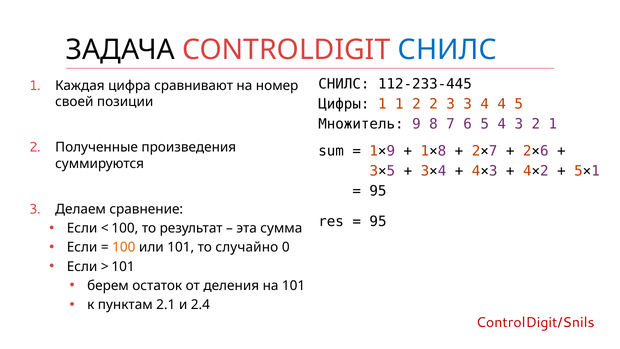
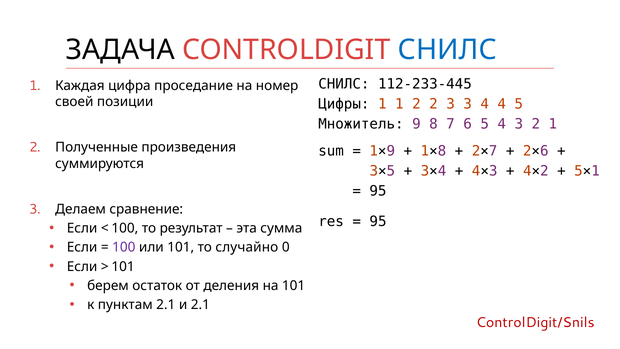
сравнивают: сравнивают -> проседание
100 at (124, 247) colour: orange -> purple
и 2.4: 2.4 -> 2.1
